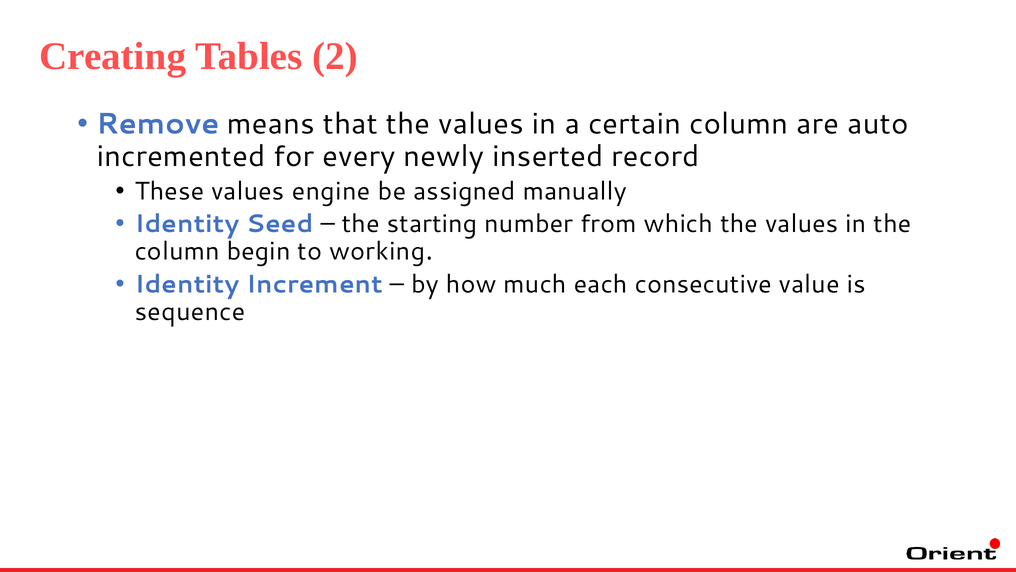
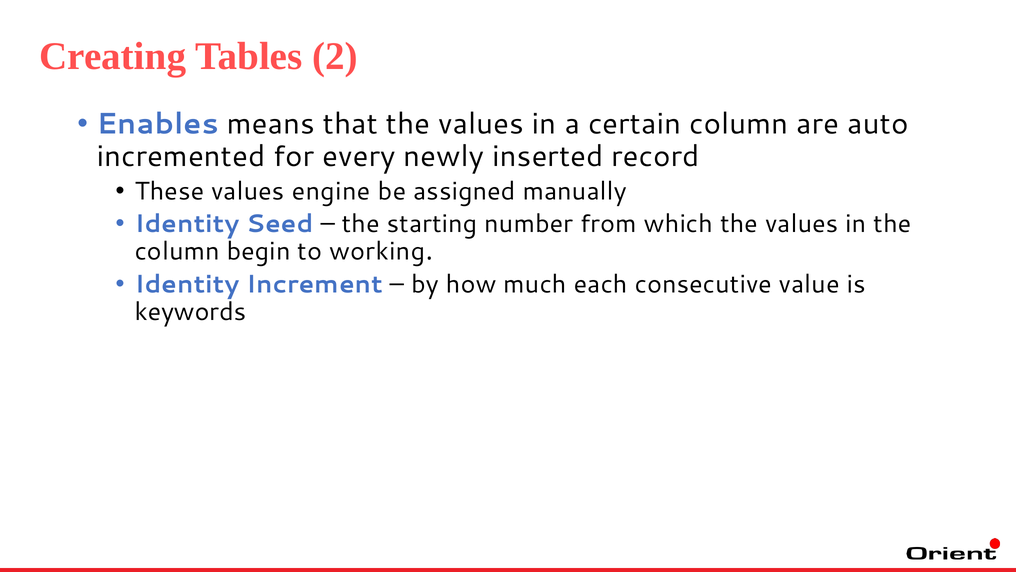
Remove: Remove -> Enables
sequence: sequence -> keywords
